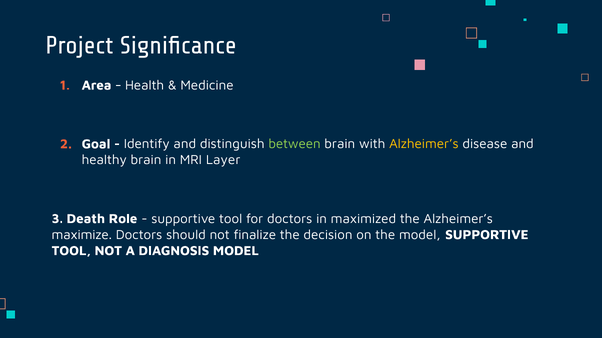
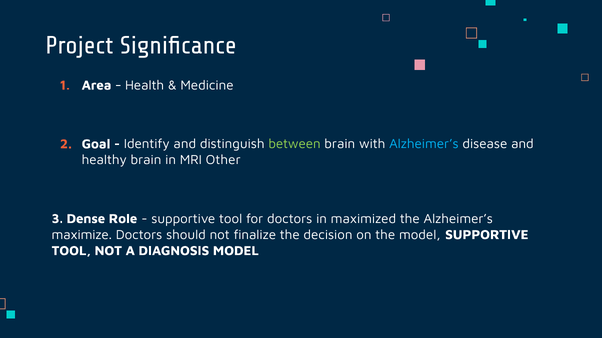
Alzheimer’s at (424, 144) colour: yellow -> light blue
Layer: Layer -> Other
Death: Death -> Dense
